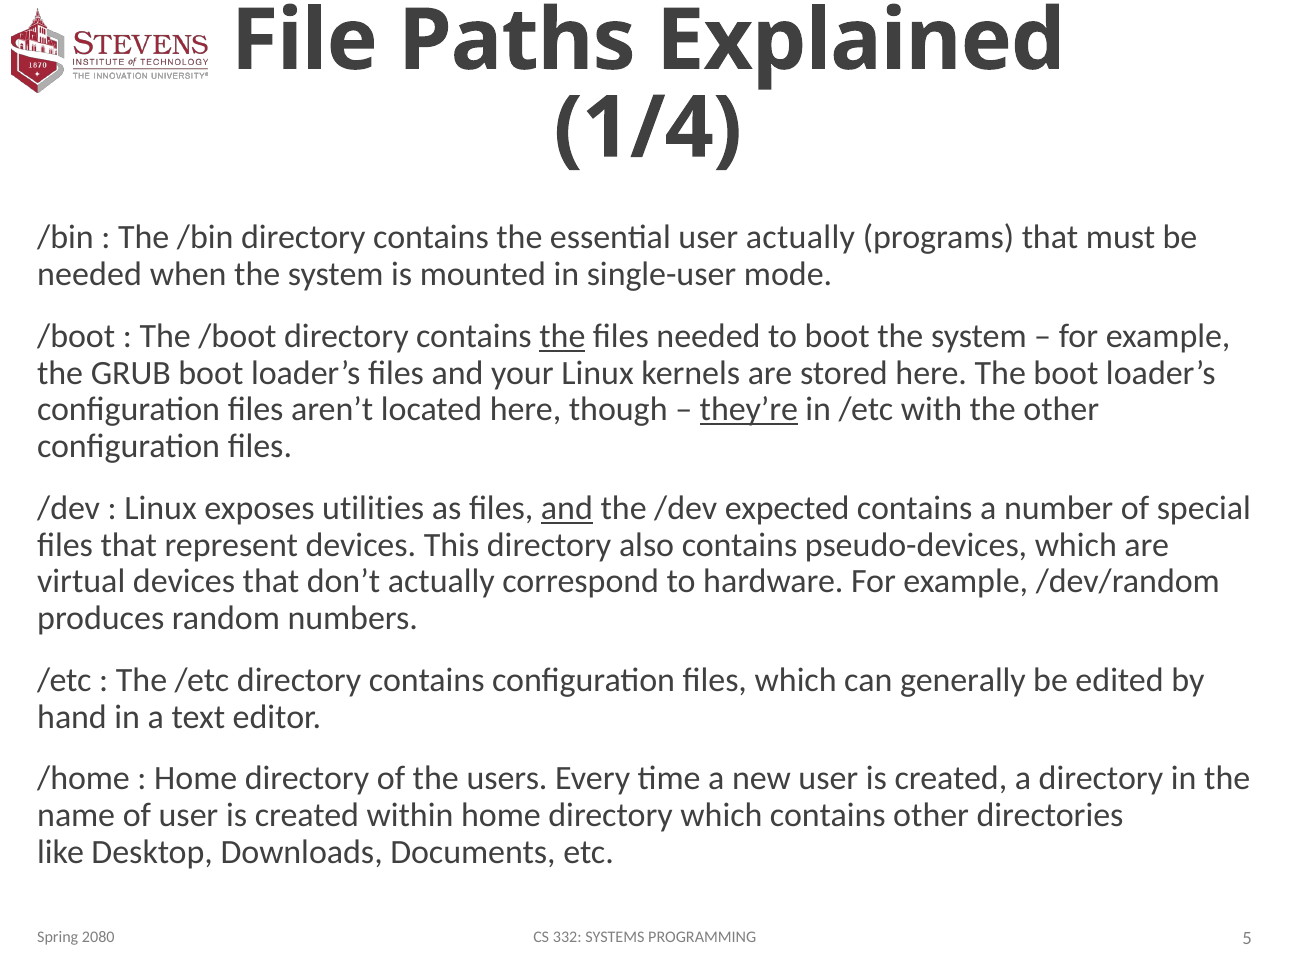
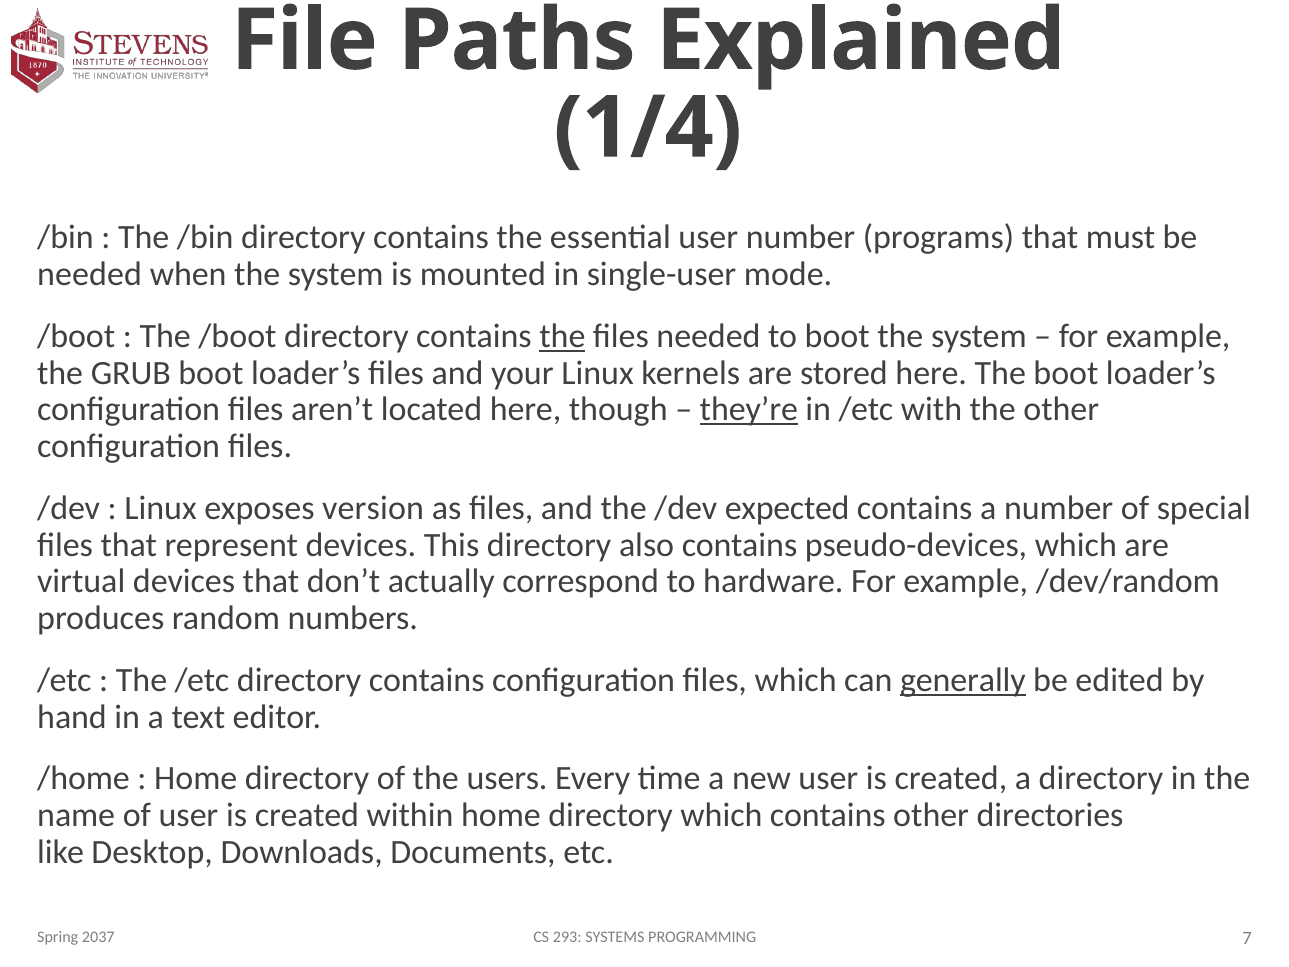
user actually: actually -> number
utilities: utilities -> version
and at (567, 508) underline: present -> none
generally underline: none -> present
2080: 2080 -> 2037
332: 332 -> 293
5: 5 -> 7
